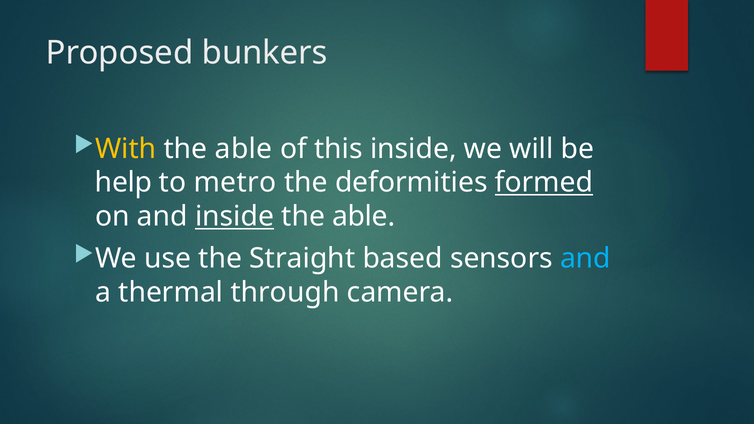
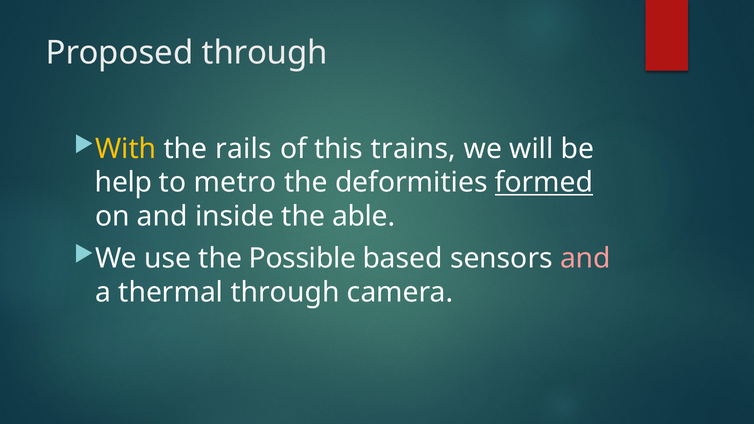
Proposed bunkers: bunkers -> through
able at (244, 149): able -> rails
this inside: inside -> trains
inside at (235, 217) underline: present -> none
Straight: Straight -> Possible
and at (585, 258) colour: light blue -> pink
